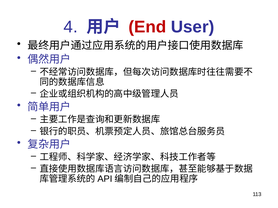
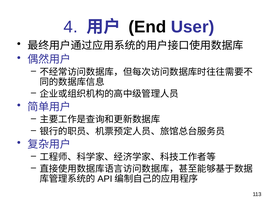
End colour: red -> black
